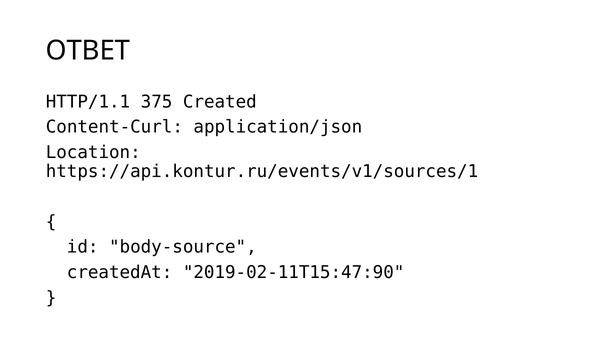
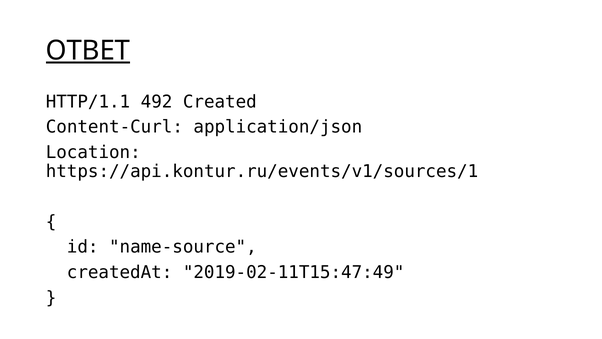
ОТВЕТ underline: none -> present
375: 375 -> 492
body-source: body-source -> name-source
2019-02-11T15:47:90: 2019-02-11T15:47:90 -> 2019-02-11T15:47:49
